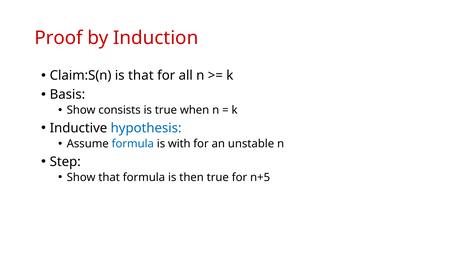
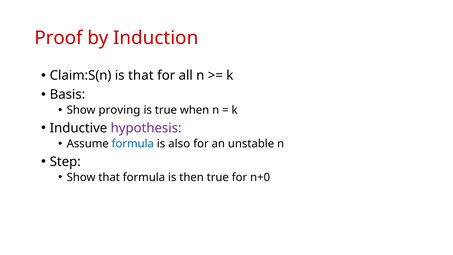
consists: consists -> proving
hypothesis colour: blue -> purple
with: with -> also
n+5: n+5 -> n+0
